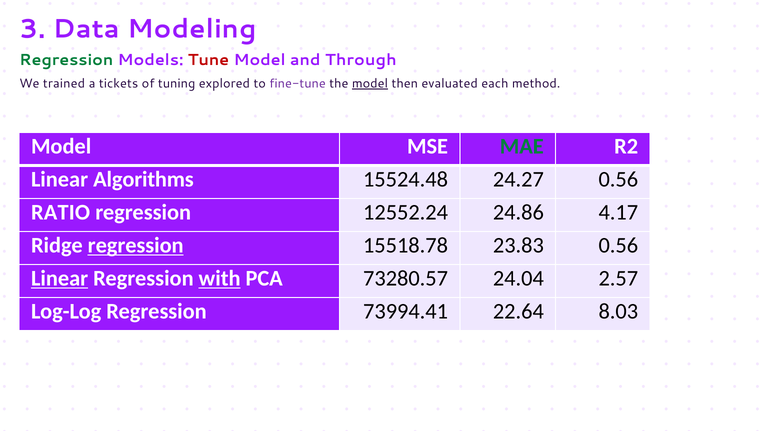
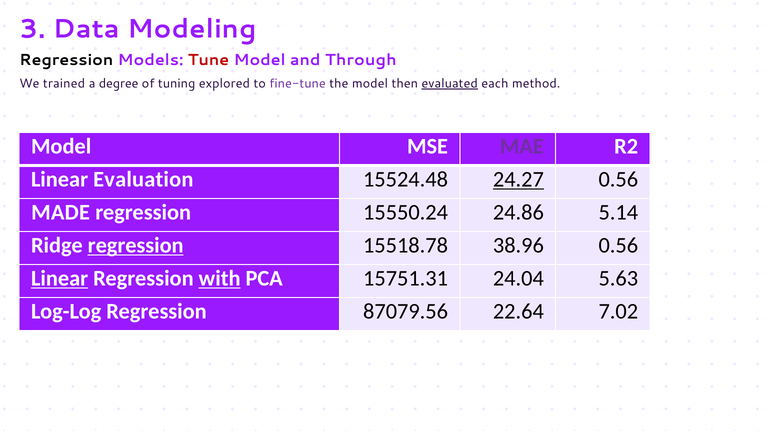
Regression at (66, 60) colour: green -> black
tickets: tickets -> degree
model at (370, 84) underline: present -> none
evaluated underline: none -> present
MAE colour: green -> purple
Algorithms: Algorithms -> Evaluation
24.27 underline: none -> present
RATIO: RATIO -> MADE
12552.24: 12552.24 -> 15550.24
4.17: 4.17 -> 5.14
23.83: 23.83 -> 38.96
73280.57: 73280.57 -> 15751.31
2.57: 2.57 -> 5.63
73994.41: 73994.41 -> 87079.56
8.03: 8.03 -> 7.02
